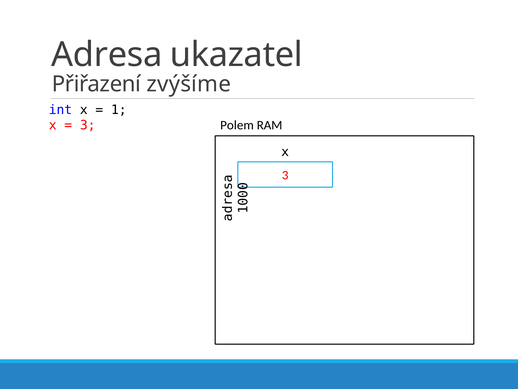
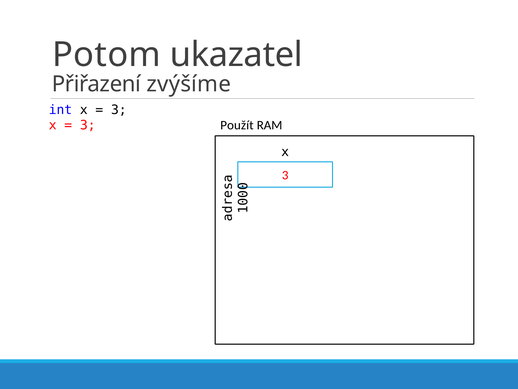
Adresa: Adresa -> Potom
1 at (119, 110): 1 -> 3
Polem: Polem -> Použít
